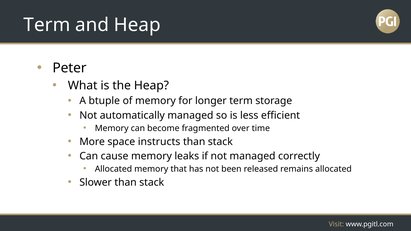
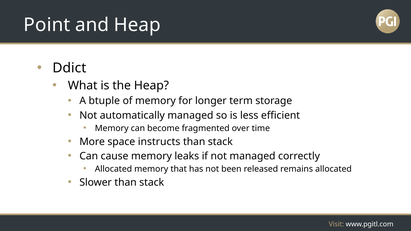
Term at (47, 25): Term -> Point
Peter: Peter -> Ddict
